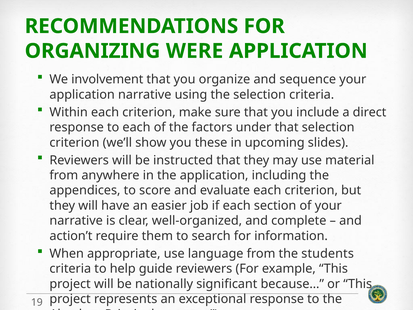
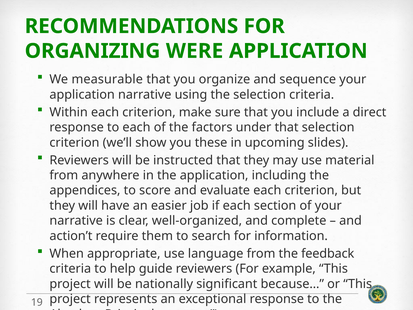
involvement: involvement -> measurable
students: students -> feedback
